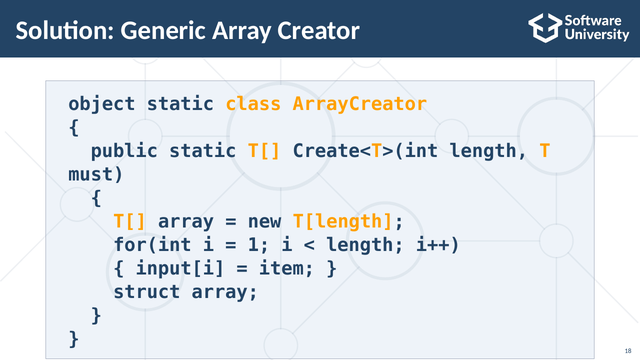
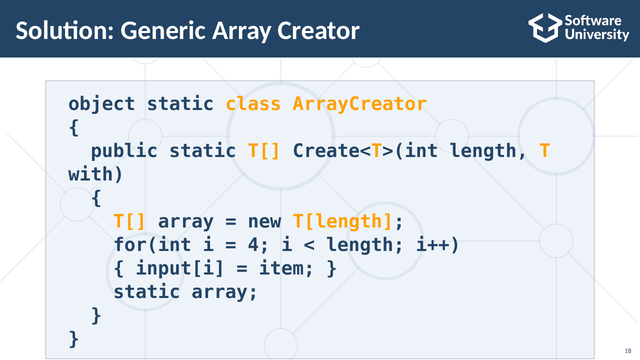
must: must -> with
1: 1 -> 4
struct at (147, 292): struct -> static
